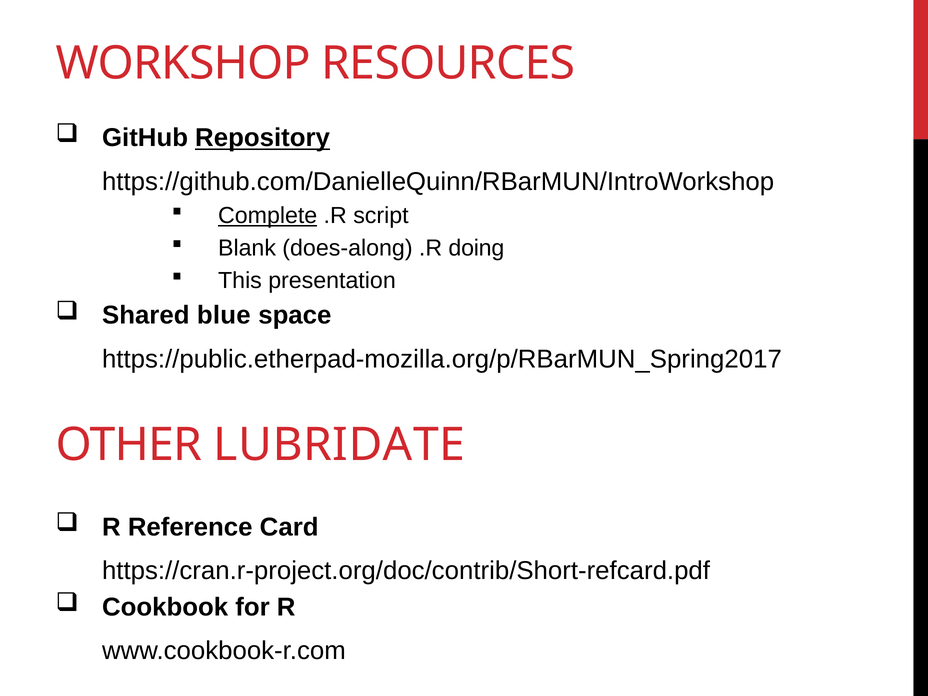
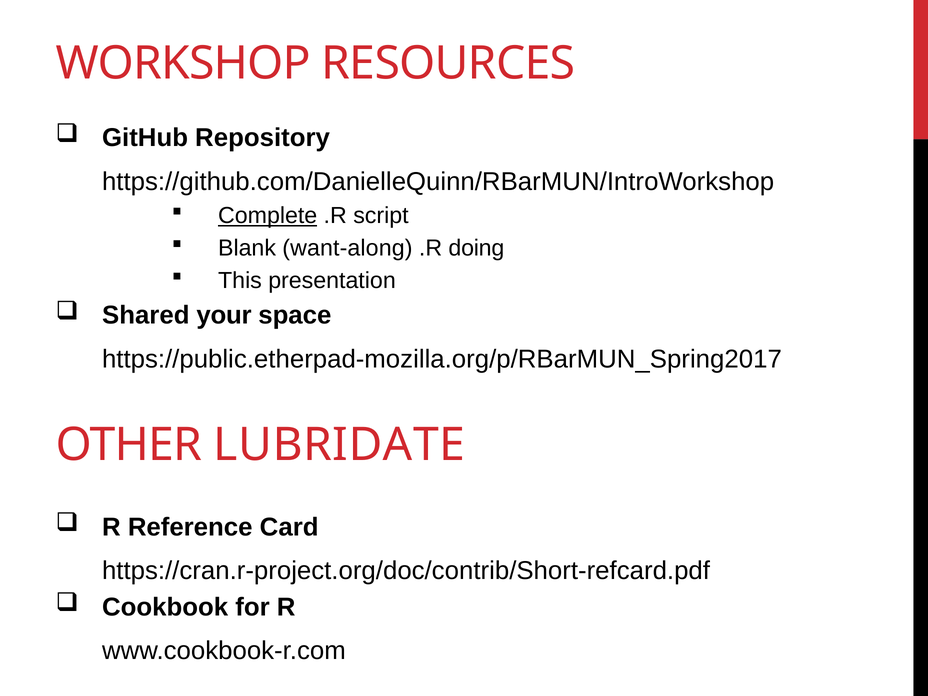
Repository underline: present -> none
does-along: does-along -> want-along
blue: blue -> your
